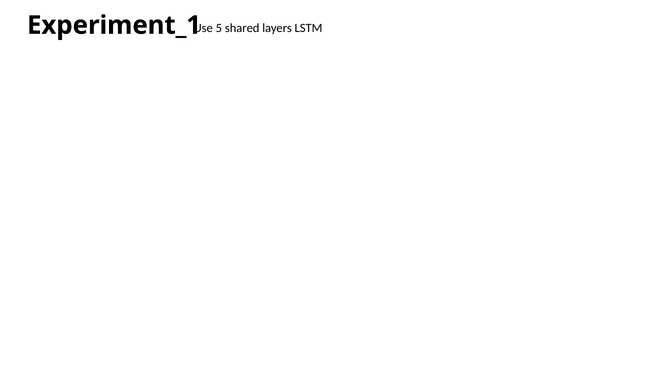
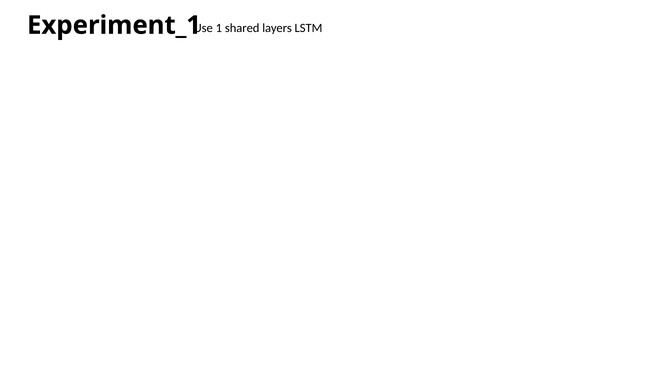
5: 5 -> 1
